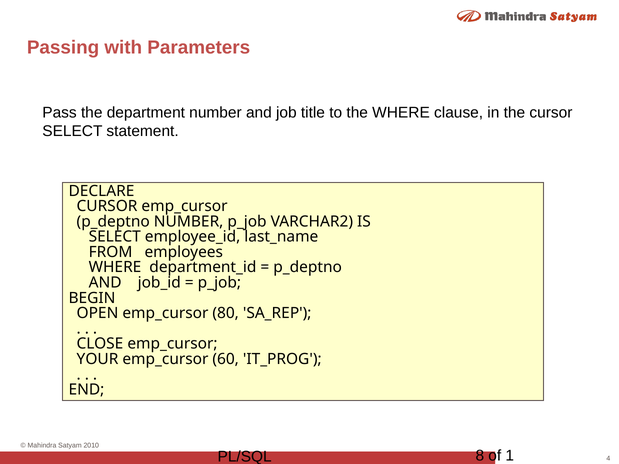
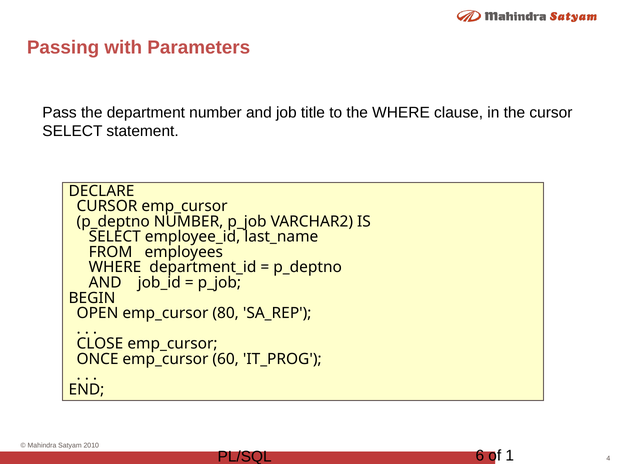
YOUR: YOUR -> ONCE
8: 8 -> 6
